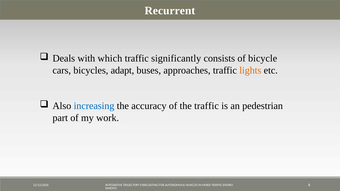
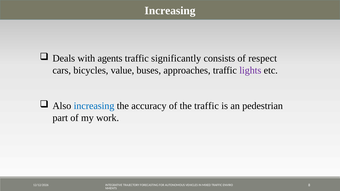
Recurrent at (170, 11): Recurrent -> Increasing
which: which -> agents
bicycle: bicycle -> respect
adapt: adapt -> value
lights colour: orange -> purple
